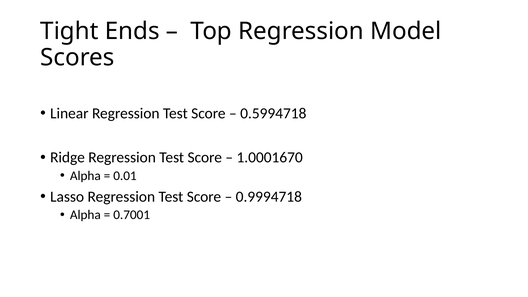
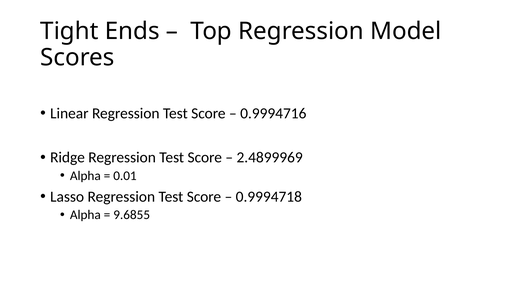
0.5994718: 0.5994718 -> 0.9994716
1.0001670: 1.0001670 -> 2.4899969
0.7001: 0.7001 -> 9.6855
